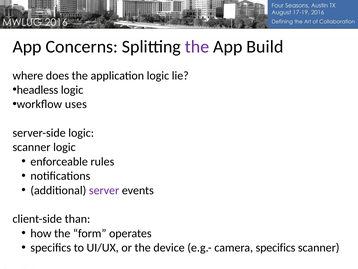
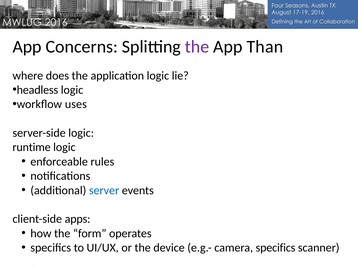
Build: Build -> Than
scanner at (32, 147): scanner -> runtime
server colour: purple -> blue
than: than -> apps
